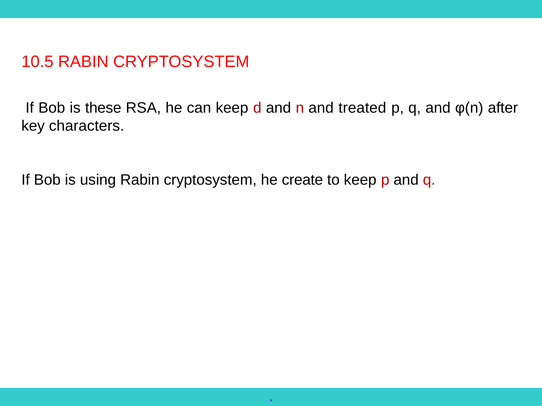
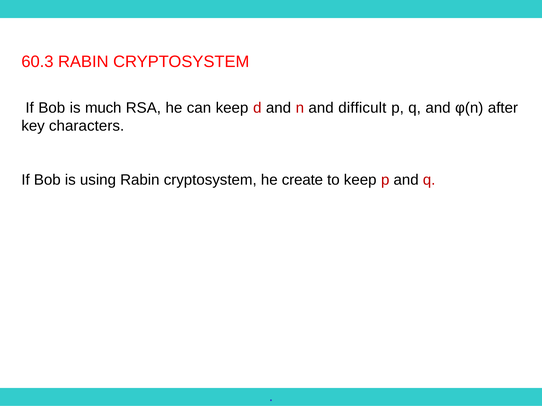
10.5: 10.5 -> 60.3
these: these -> much
treated: treated -> difficult
